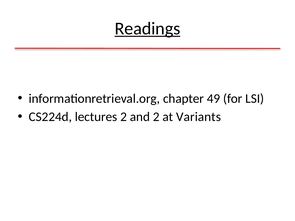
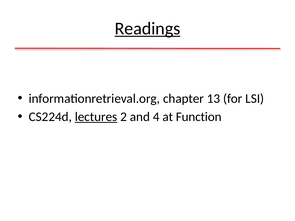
49: 49 -> 13
lectures underline: none -> present
and 2: 2 -> 4
Variants: Variants -> Function
